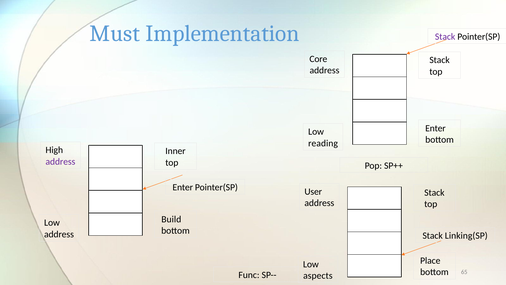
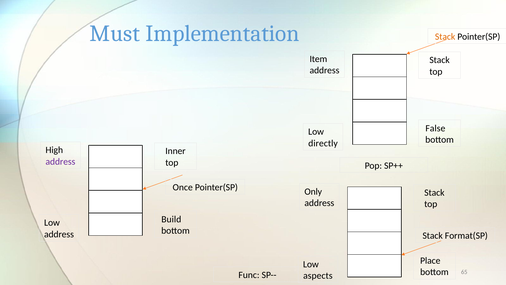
Stack at (445, 37) colour: purple -> orange
Core: Core -> Item
Enter at (435, 128): Enter -> False
reading: reading -> directly
Enter at (183, 187): Enter -> Once
User: User -> Only
Linking(SP: Linking(SP -> Format(SP
